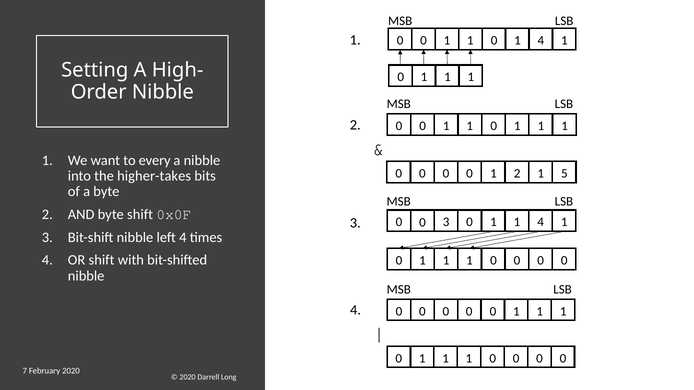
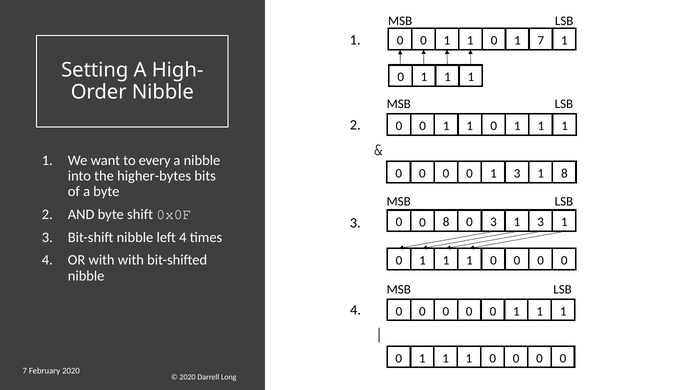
0 1 4: 4 -> 7
0 1 2: 2 -> 3
1 5: 5 -> 8
higher-takes: higher-takes -> higher-bytes
0 3: 3 -> 8
1 at (494, 222): 1 -> 3
4 at (541, 222): 4 -> 3
OR shift: shift -> with
